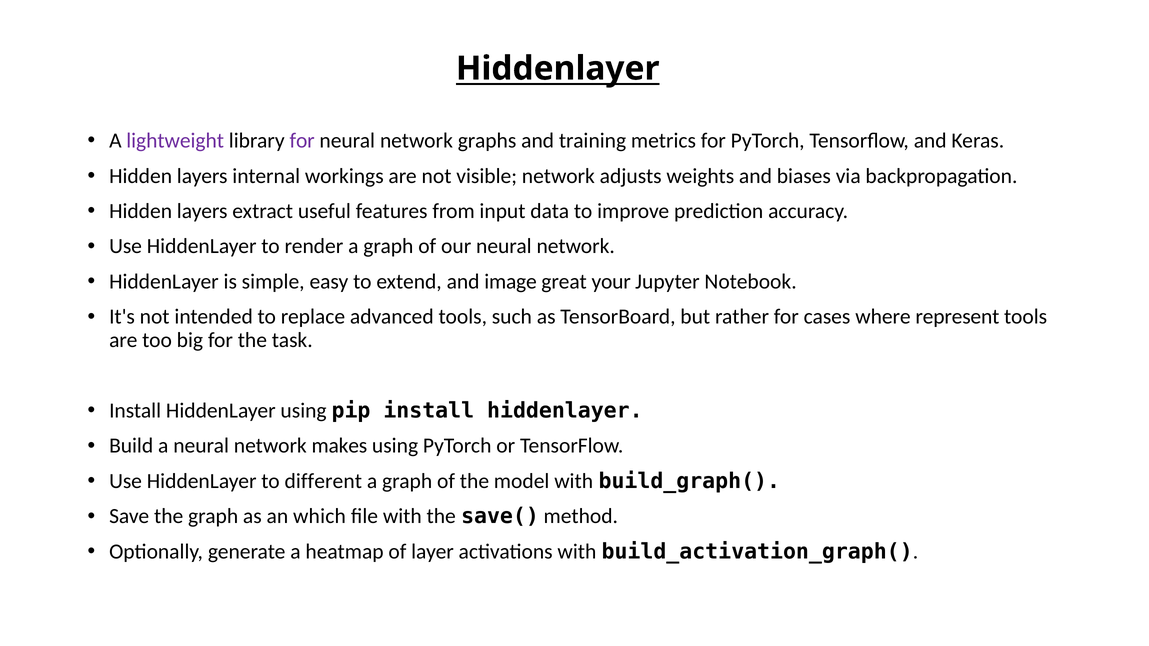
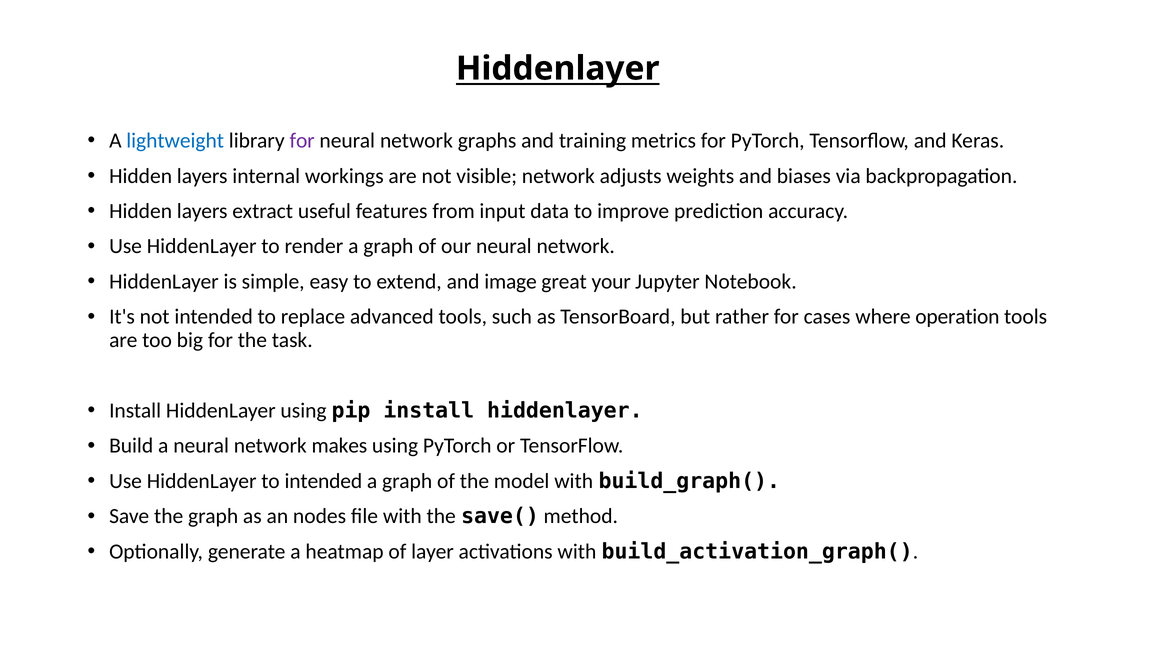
lightweight colour: purple -> blue
represent: represent -> operation
to different: different -> intended
which: which -> nodes
